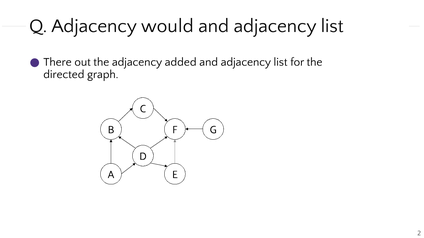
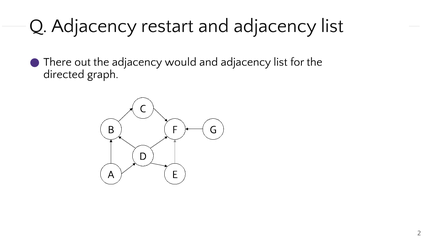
would: would -> restart
added: added -> would
